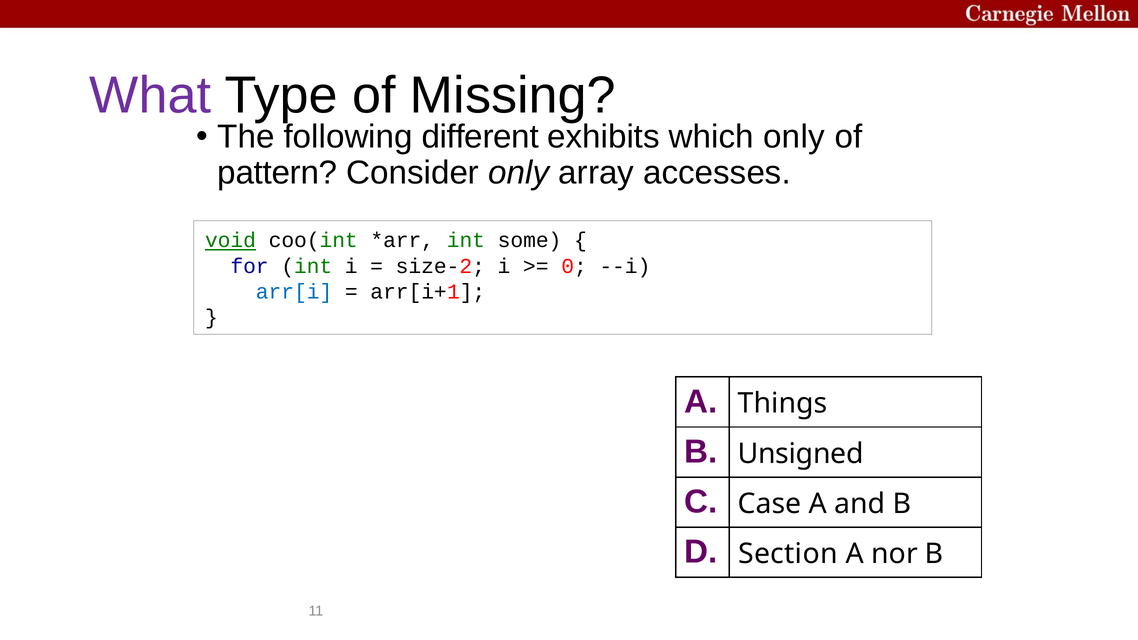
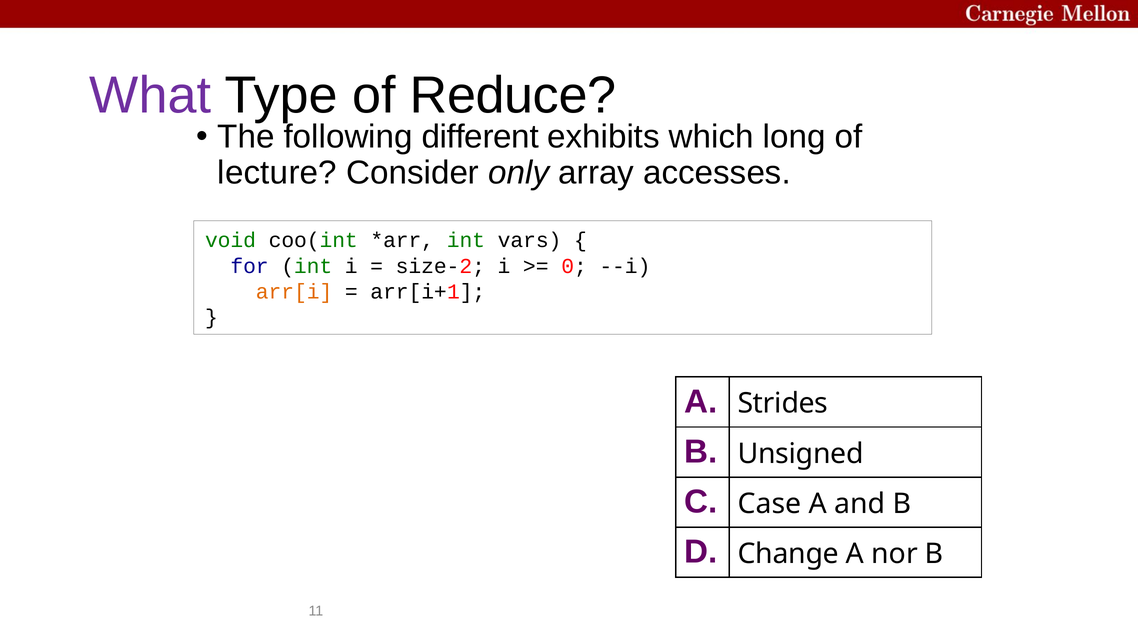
Missing: Missing -> Reduce
which only: only -> long
pattern: pattern -> lecture
void underline: present -> none
some: some -> vars
arr[i colour: blue -> orange
Things: Things -> Strides
Section: Section -> Change
